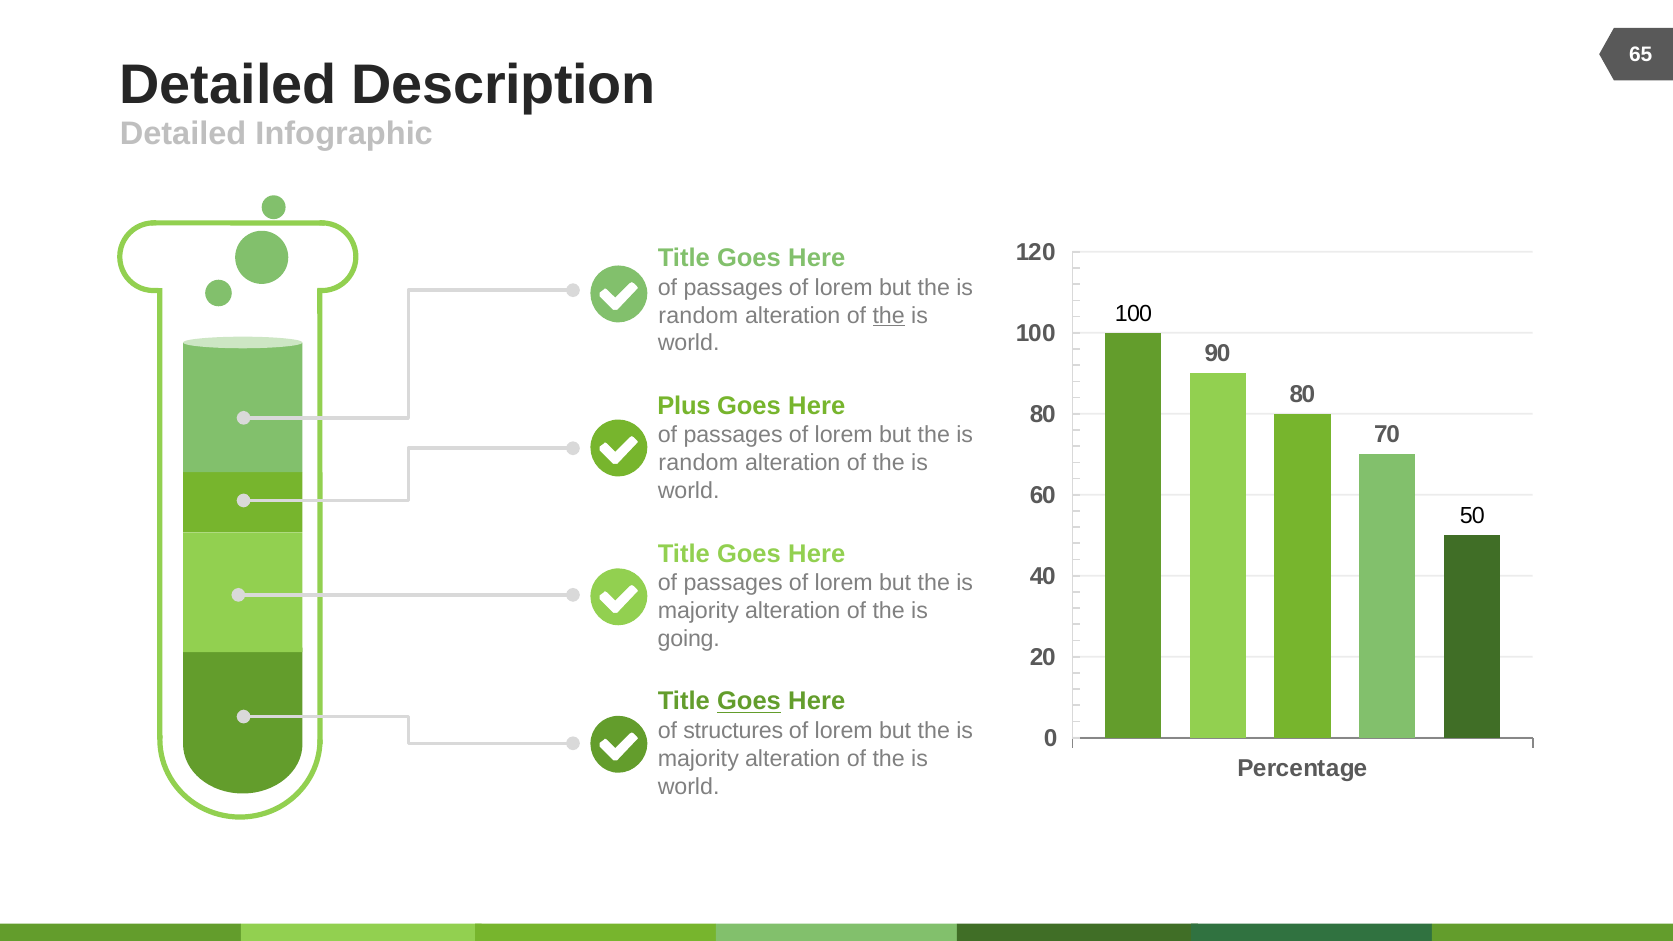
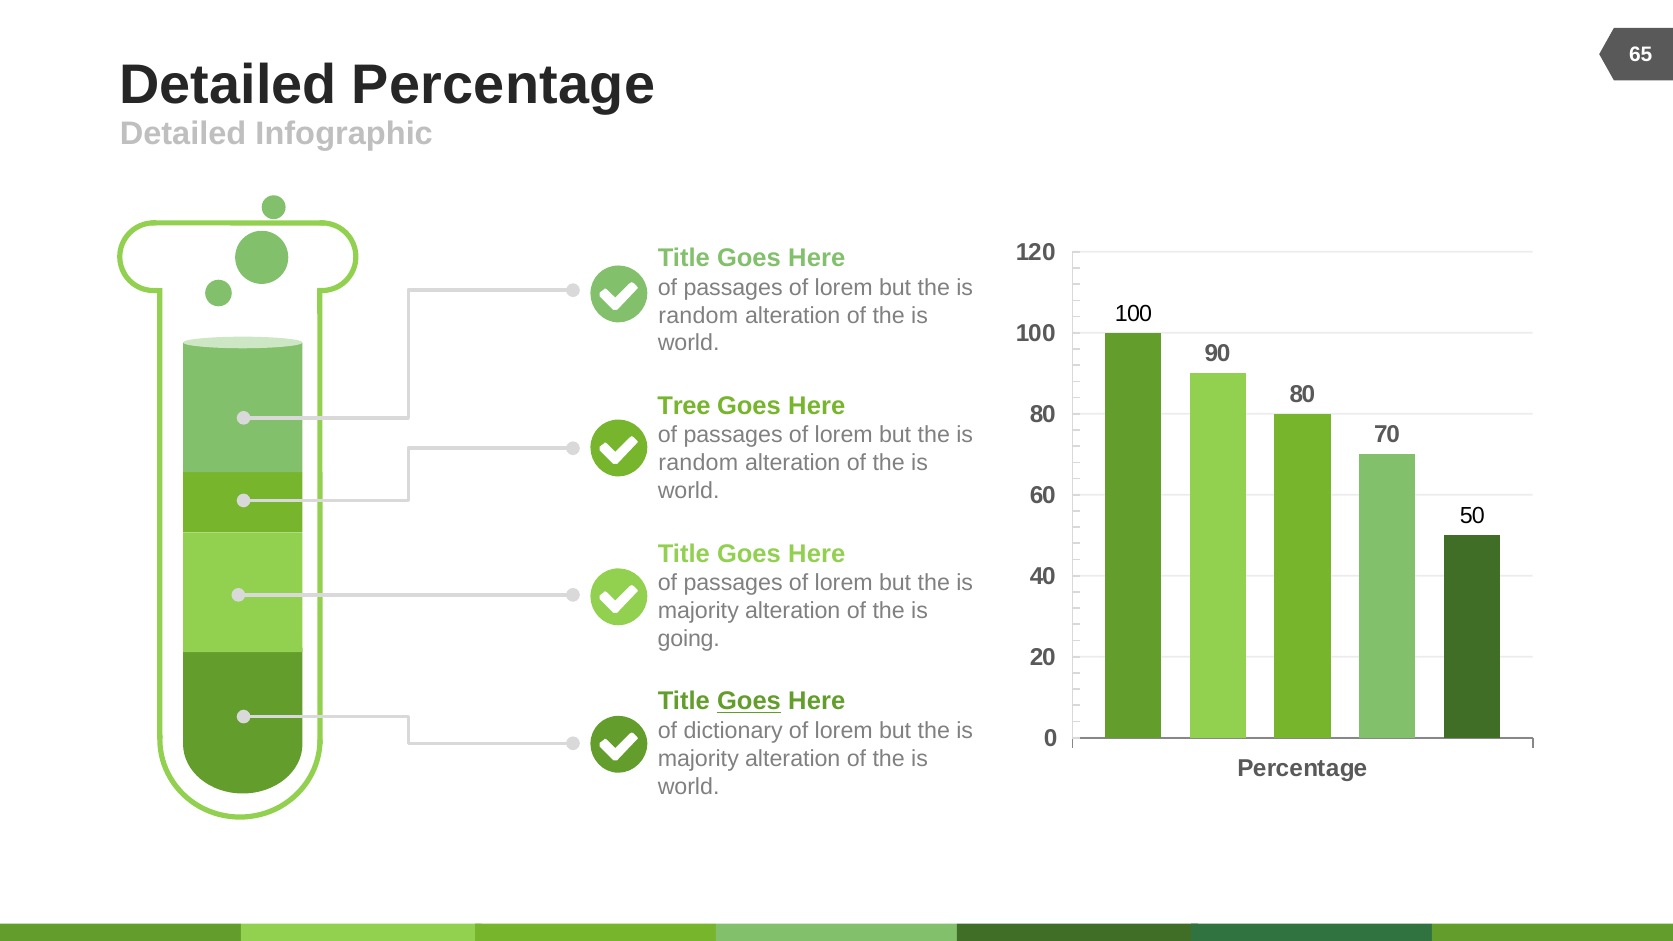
Detailed Description: Description -> Percentage
the at (889, 315) underline: present -> none
Plus: Plus -> Tree
structures: structures -> dictionary
